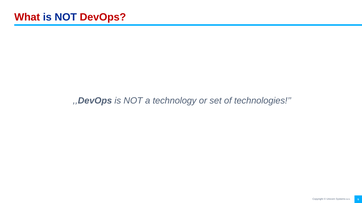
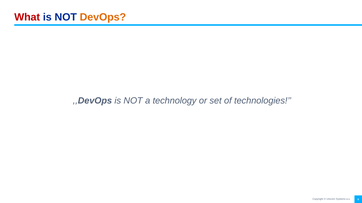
DevOps colour: red -> orange
